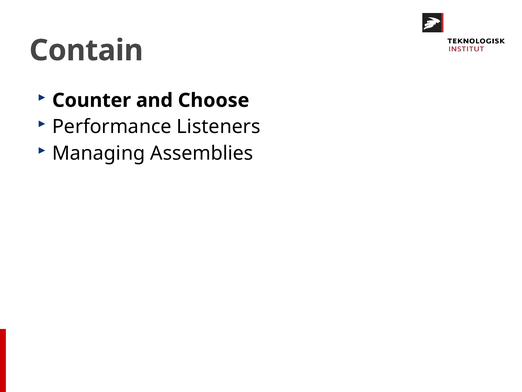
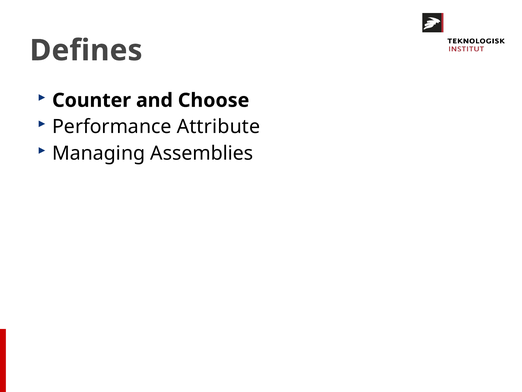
Contain: Contain -> Defines
Listeners: Listeners -> Attribute
